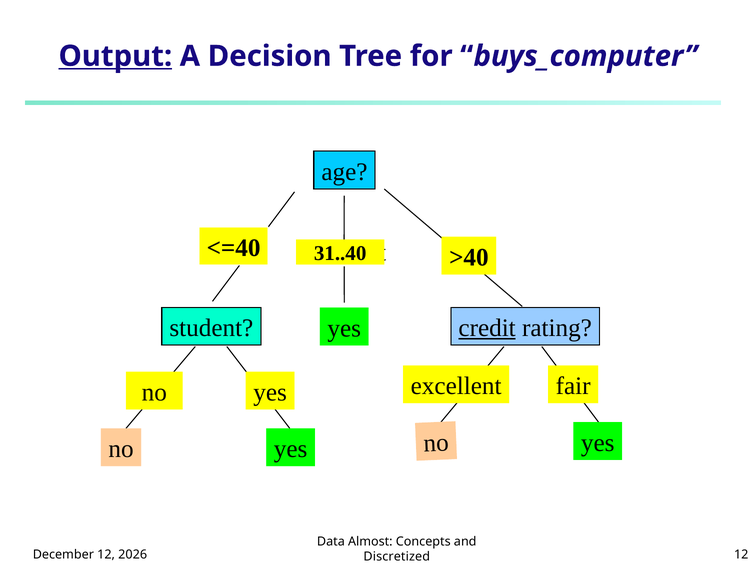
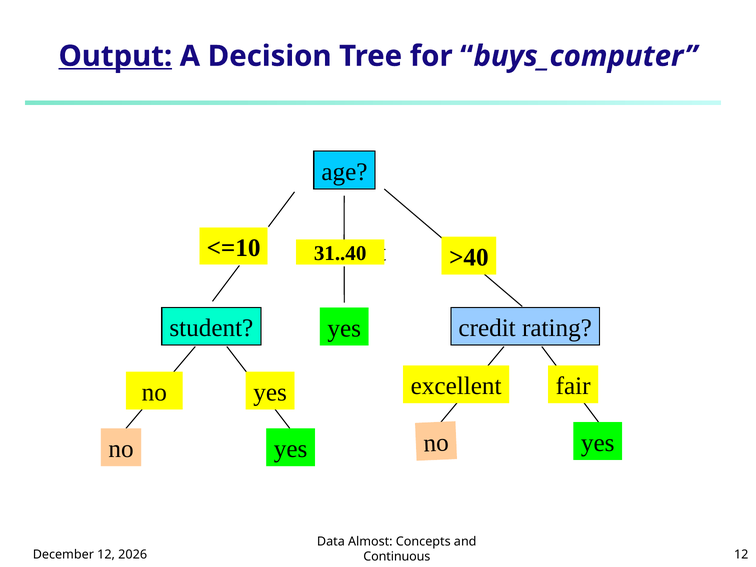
<=40: <=40 -> <=10
credit underline: present -> none
Discretized: Discretized -> Continuous
